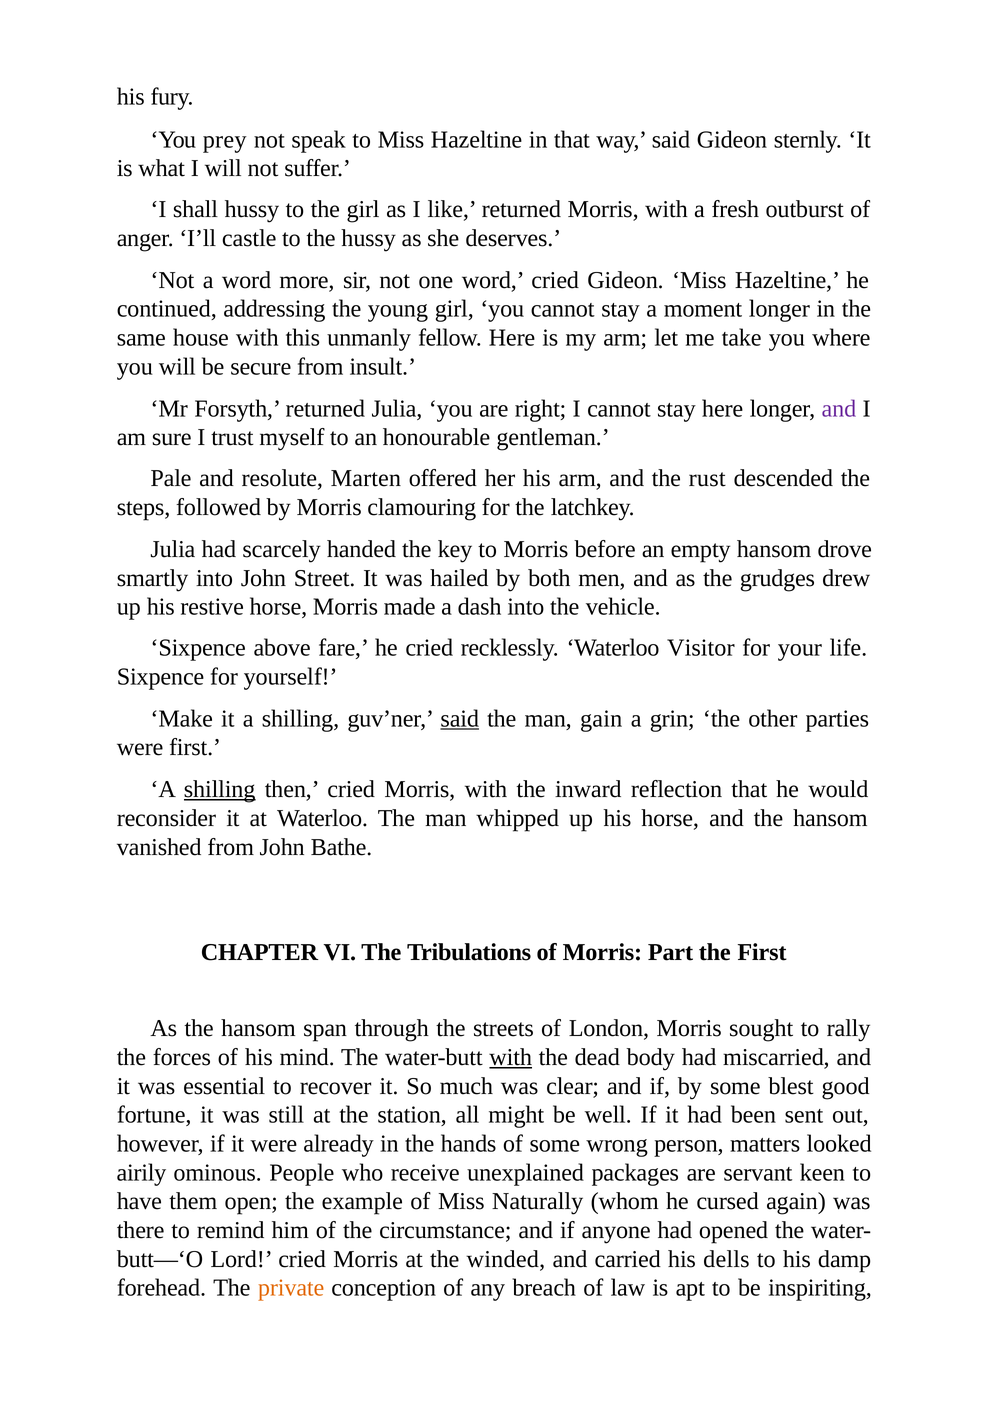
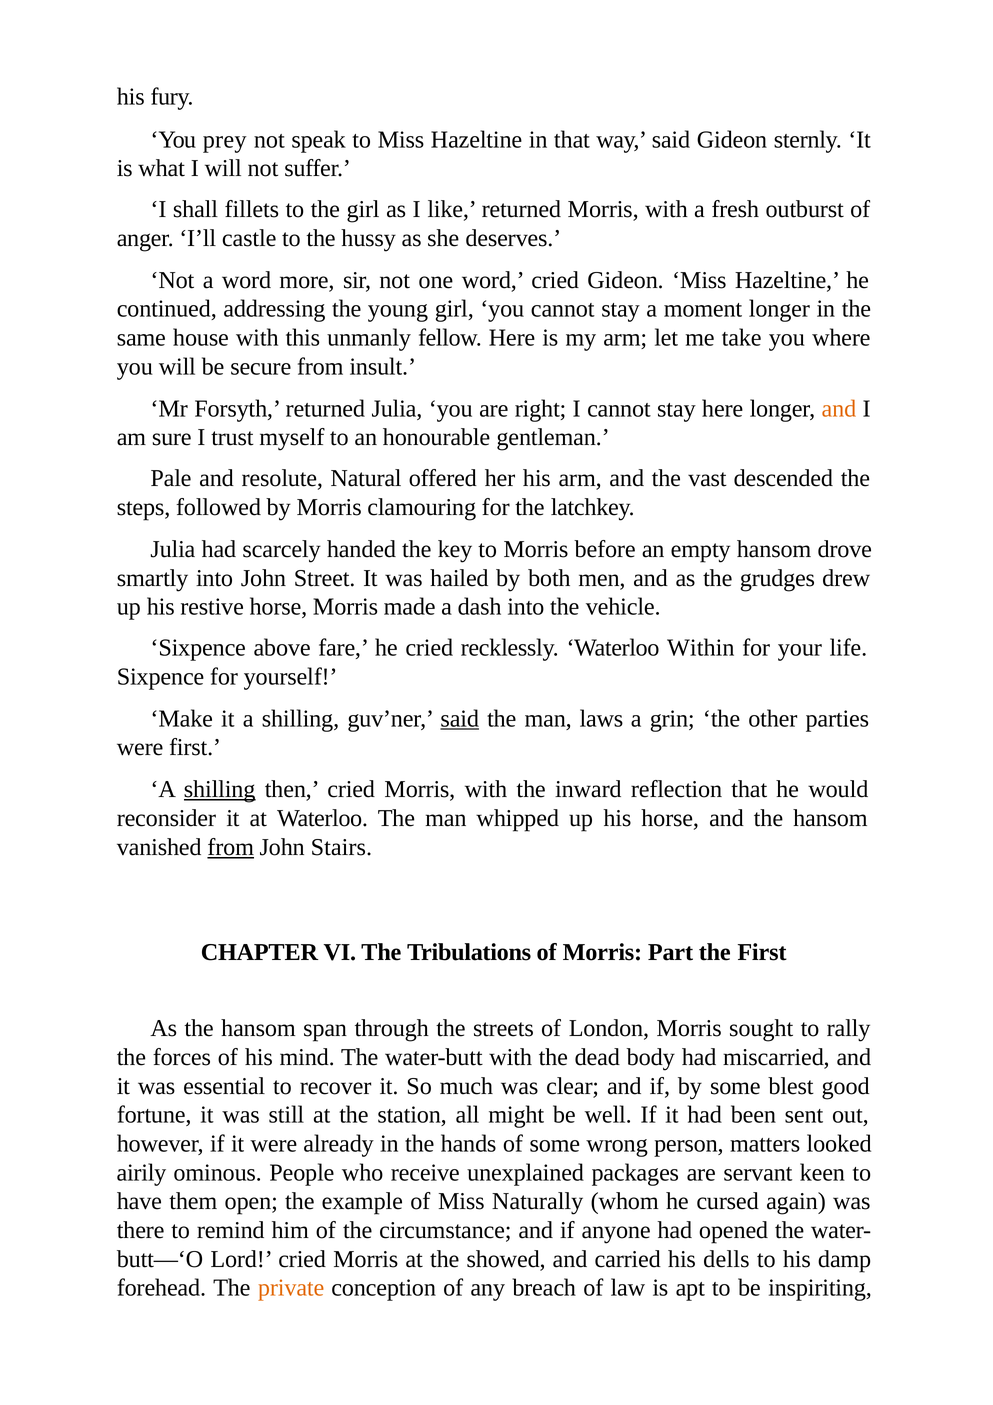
shall hussy: hussy -> fillets
and at (839, 409) colour: purple -> orange
Marten: Marten -> Natural
rust: rust -> vast
Visitor: Visitor -> Within
gain: gain -> laws
from at (231, 847) underline: none -> present
Bathe: Bathe -> Stairs
with at (511, 1057) underline: present -> none
winded: winded -> showed
